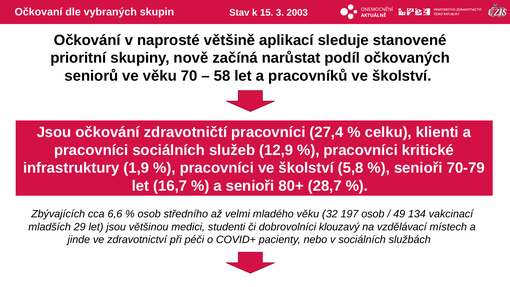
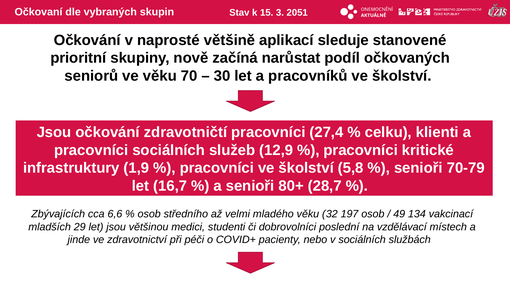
2003: 2003 -> 2051
58: 58 -> 30
klouzavý: klouzavý -> poslední
